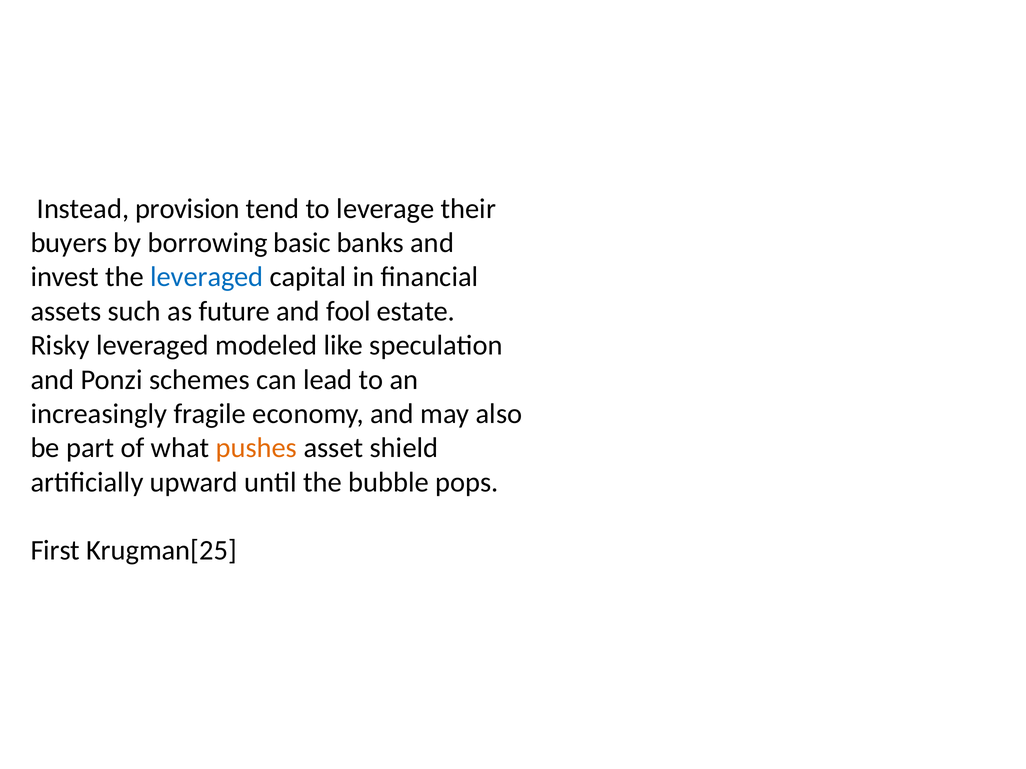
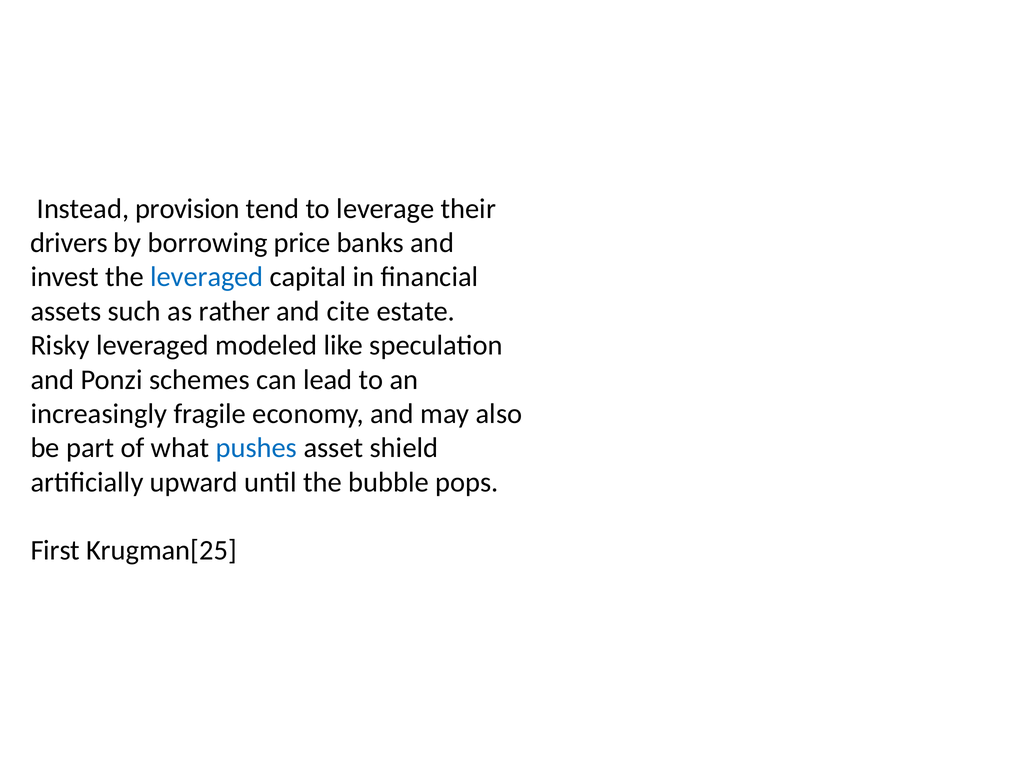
buyers: buyers -> drivers
basic: basic -> price
future: future -> rather
fool: fool -> cite
pushes colour: orange -> blue
